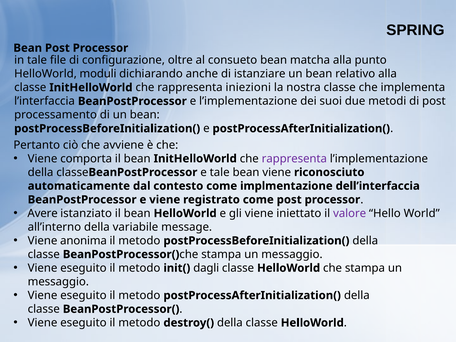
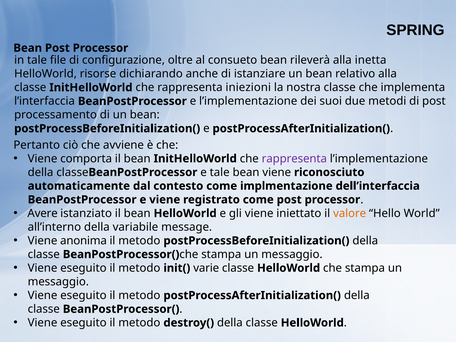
matcha: matcha -> rileverà
punto: punto -> inetta
moduli: moduli -> risorse
valore colour: purple -> orange
dagli: dagli -> varie
